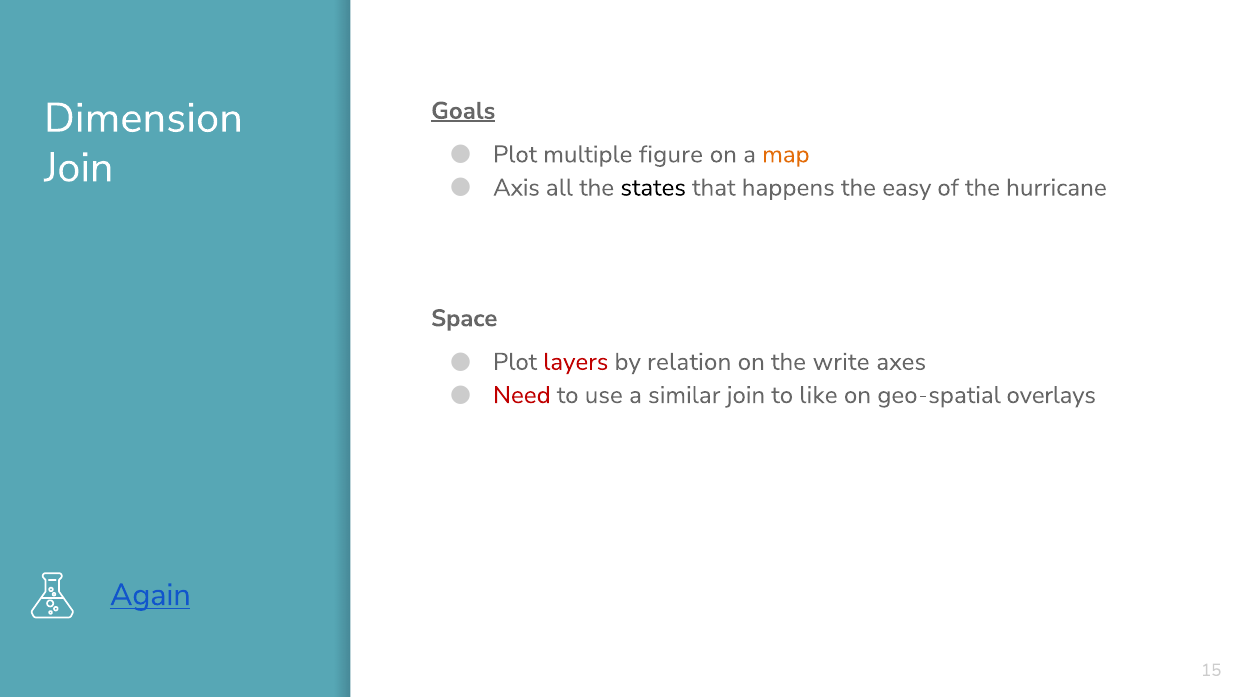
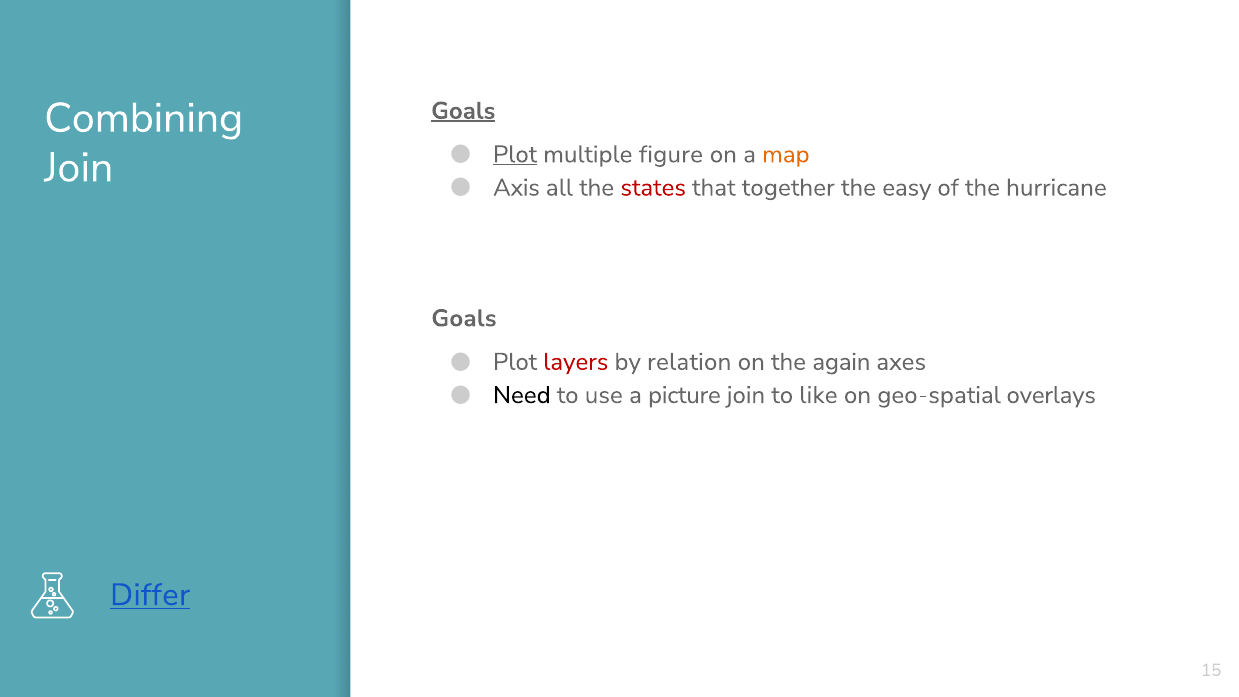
Dimension: Dimension -> Combining
Plot at (515, 154) underline: none -> present
states colour: black -> red
happens: happens -> together
Space at (464, 318): Space -> Goals
write: write -> again
Need colour: red -> black
similar: similar -> picture
Again: Again -> Differ
